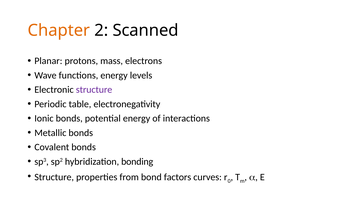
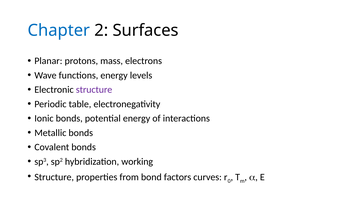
Chapter colour: orange -> blue
Scanned: Scanned -> Surfaces
bonding: bonding -> working
